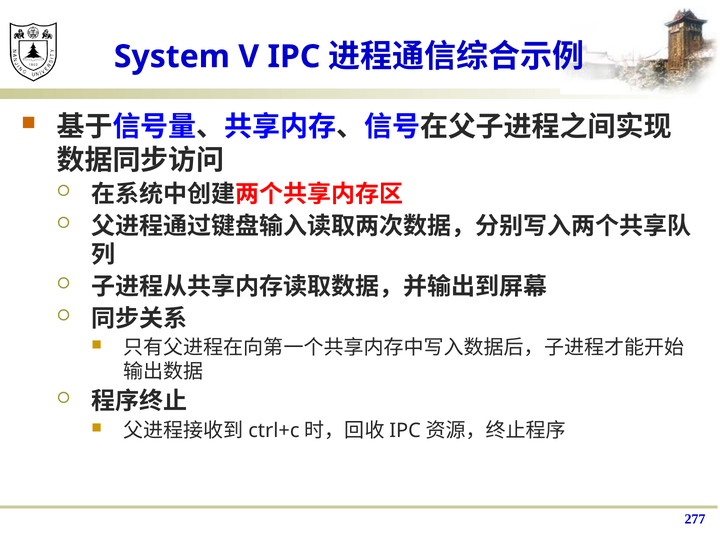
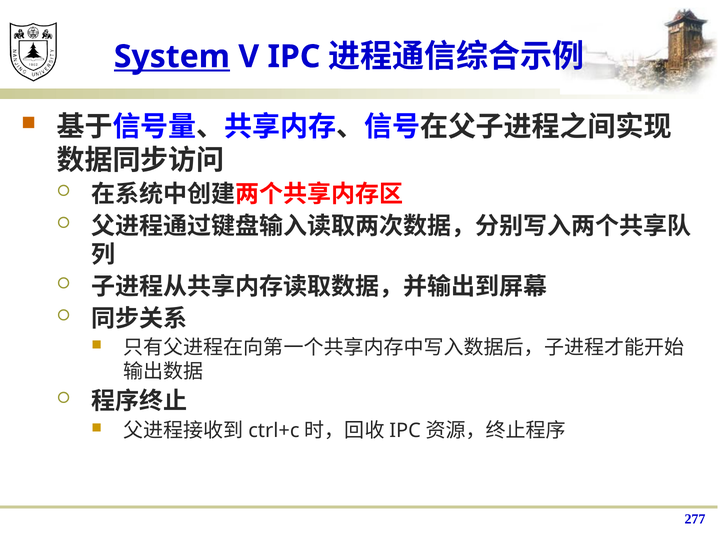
System underline: none -> present
